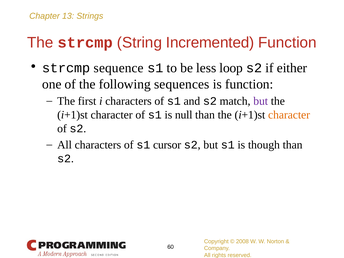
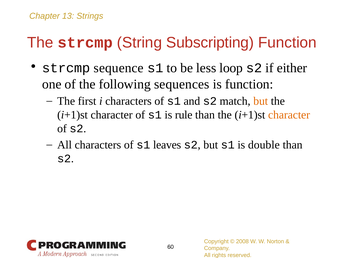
Incremented: Incremented -> Subscripting
but at (261, 101) colour: purple -> orange
null: null -> rule
cursor: cursor -> leaves
though: though -> double
